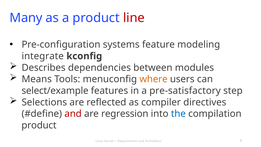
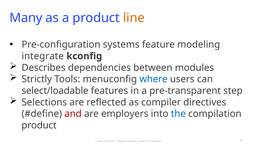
line colour: red -> orange
Means: Means -> Strictly
where colour: orange -> blue
select/example: select/example -> select/loadable
pre-satisfactory: pre-satisfactory -> pre-transparent
regression: regression -> employers
